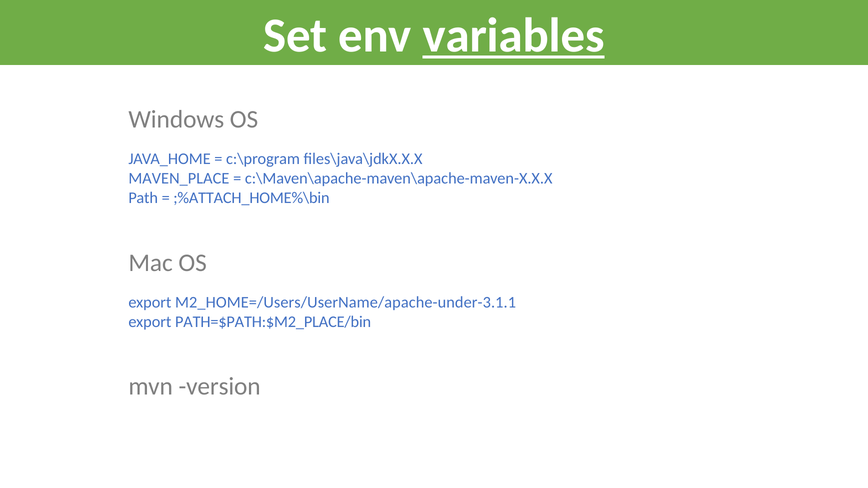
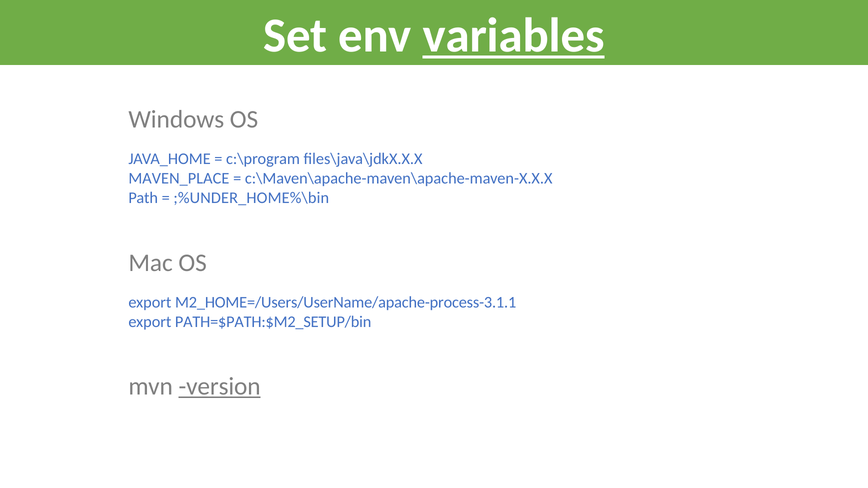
;%ATTACH_HOME%\bin: ;%ATTACH_HOME%\bin -> ;%UNDER_HOME%\bin
M2_HOME=/Users/UserName/apache-under-3.1.1: M2_HOME=/Users/UserName/apache-under-3.1.1 -> M2_HOME=/Users/UserName/apache-process-3.1.1
PATH=$PATH:$M2_PLACE/bin: PATH=$PATH:$M2_PLACE/bin -> PATH=$PATH:$M2_SETUP/bin
version underline: none -> present
